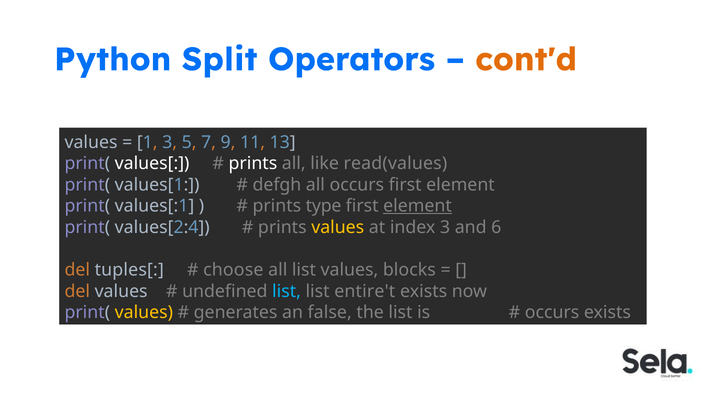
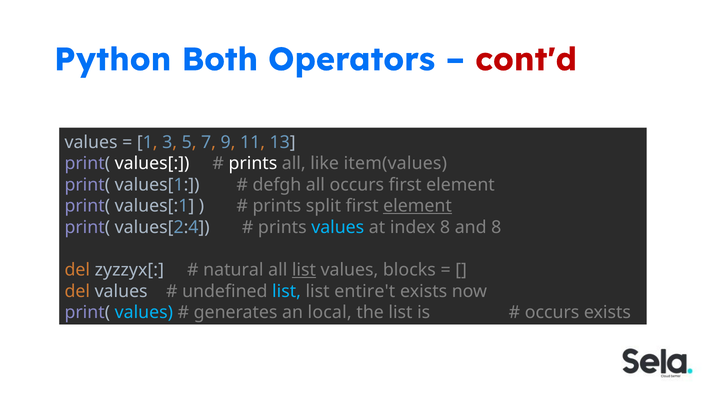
Split: Split -> Both
cont'd colour: orange -> red
read(values: read(values -> item(values
type: type -> split
values at (338, 228) colour: yellow -> light blue
index 3: 3 -> 8
and 6: 6 -> 8
tuples[: tuples[ -> zyzzyx[
choose: choose -> natural
list at (304, 270) underline: none -> present
values at (144, 313) colour: yellow -> light blue
false: false -> local
